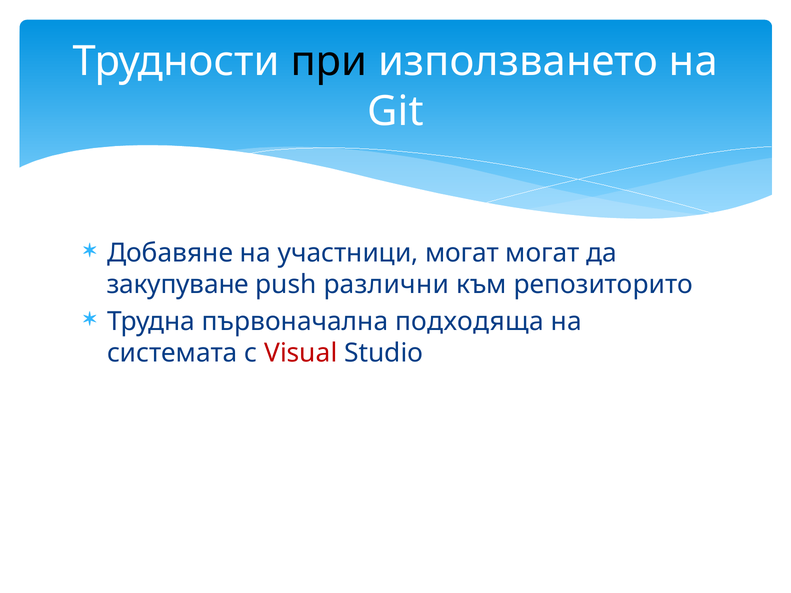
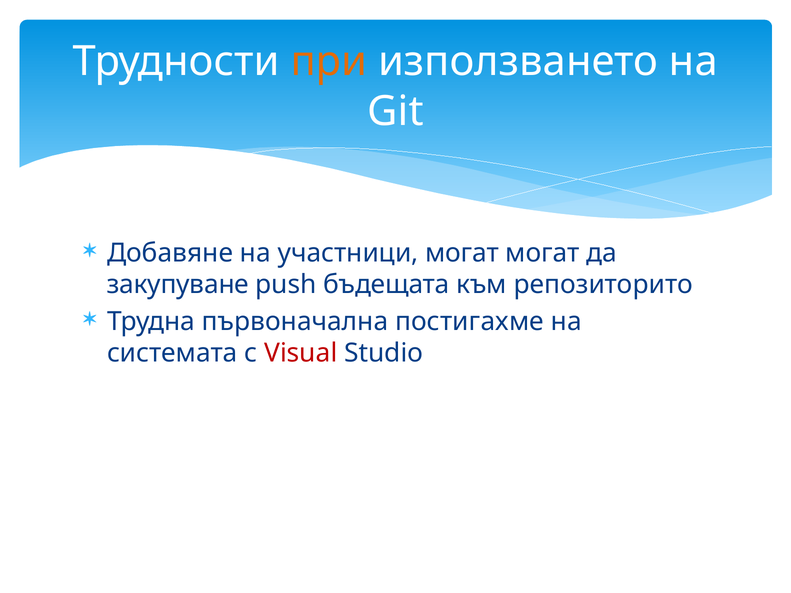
при colour: black -> orange
различни: различни -> бъдещата
подходяща: подходяща -> постигахме
